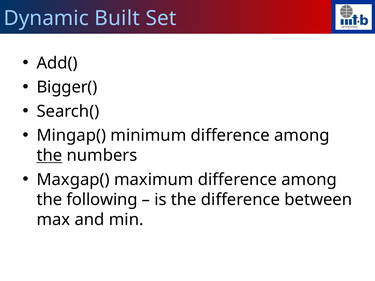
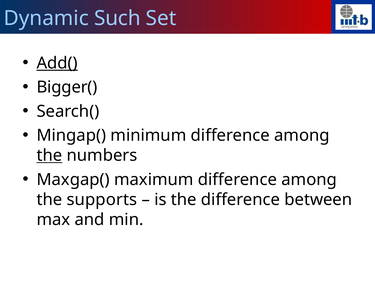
Built: Built -> Such
Add( underline: none -> present
following: following -> supports
